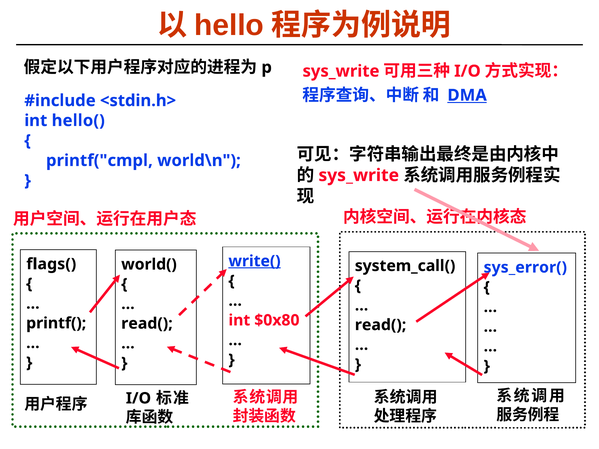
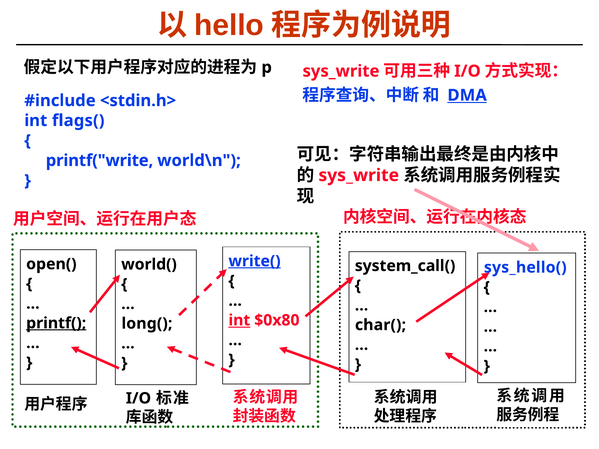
hello(: hello( -> flags(
printf("cmpl: printf("cmpl -> printf("write
flags(: flags( -> open(
sys_error(: sys_error( -> sys_hello(
int at (239, 320) underline: none -> present
printf( underline: none -> present
read( at (147, 324): read( -> long(
read( at (381, 325): read( -> char(
